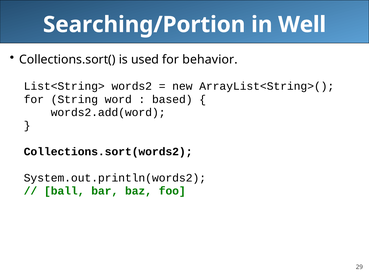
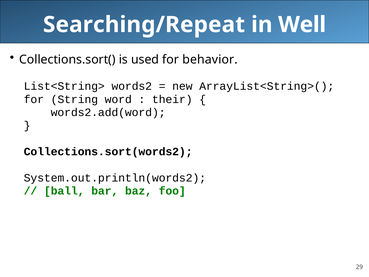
Searching/Portion: Searching/Portion -> Searching/Repeat
based: based -> their
